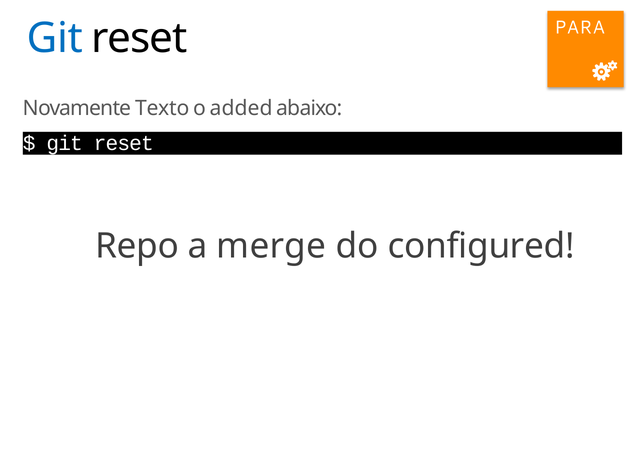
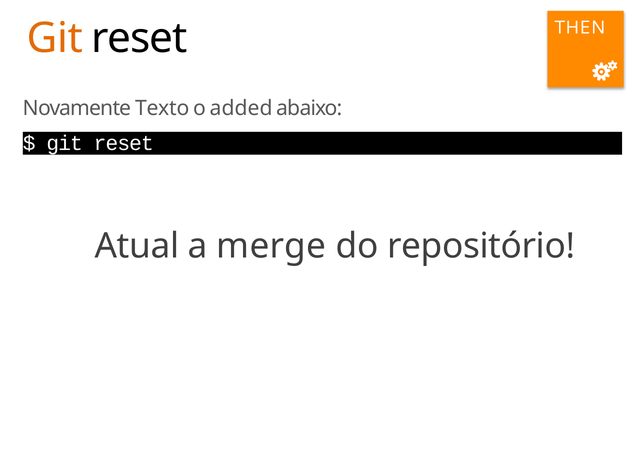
Git at (55, 38) colour: blue -> orange
PARA: PARA -> THEN
Repo: Repo -> Atual
configured: configured -> repositório
